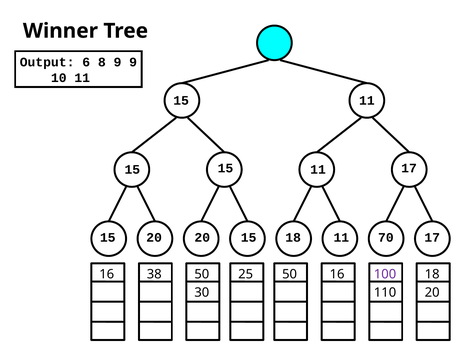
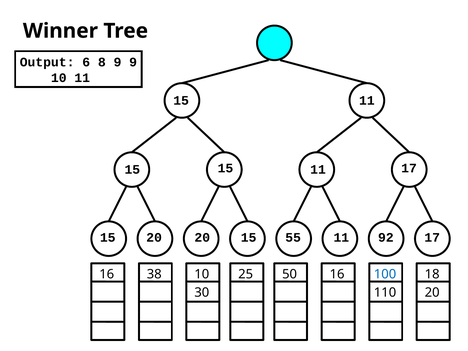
15 18: 18 -> 55
70: 70 -> 92
38 50: 50 -> 10
100 colour: purple -> blue
